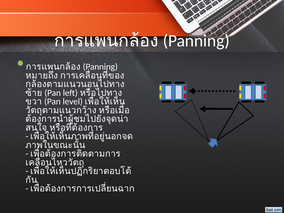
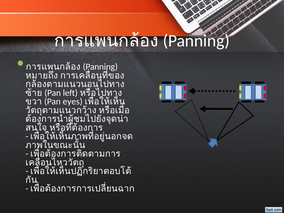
level: level -> eyes
